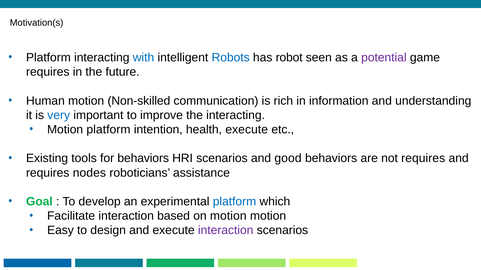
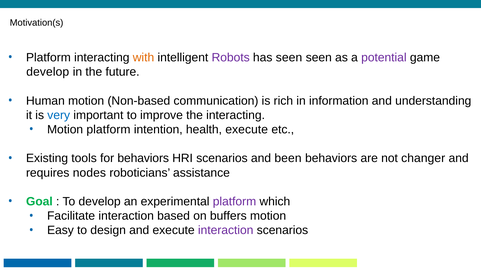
with colour: blue -> orange
Robots colour: blue -> purple
has robot: robot -> seen
requires at (48, 72): requires -> develop
Non-skilled: Non-skilled -> Non-based
good: good -> been
not requires: requires -> changer
platform at (234, 202) colour: blue -> purple
on motion: motion -> buffers
